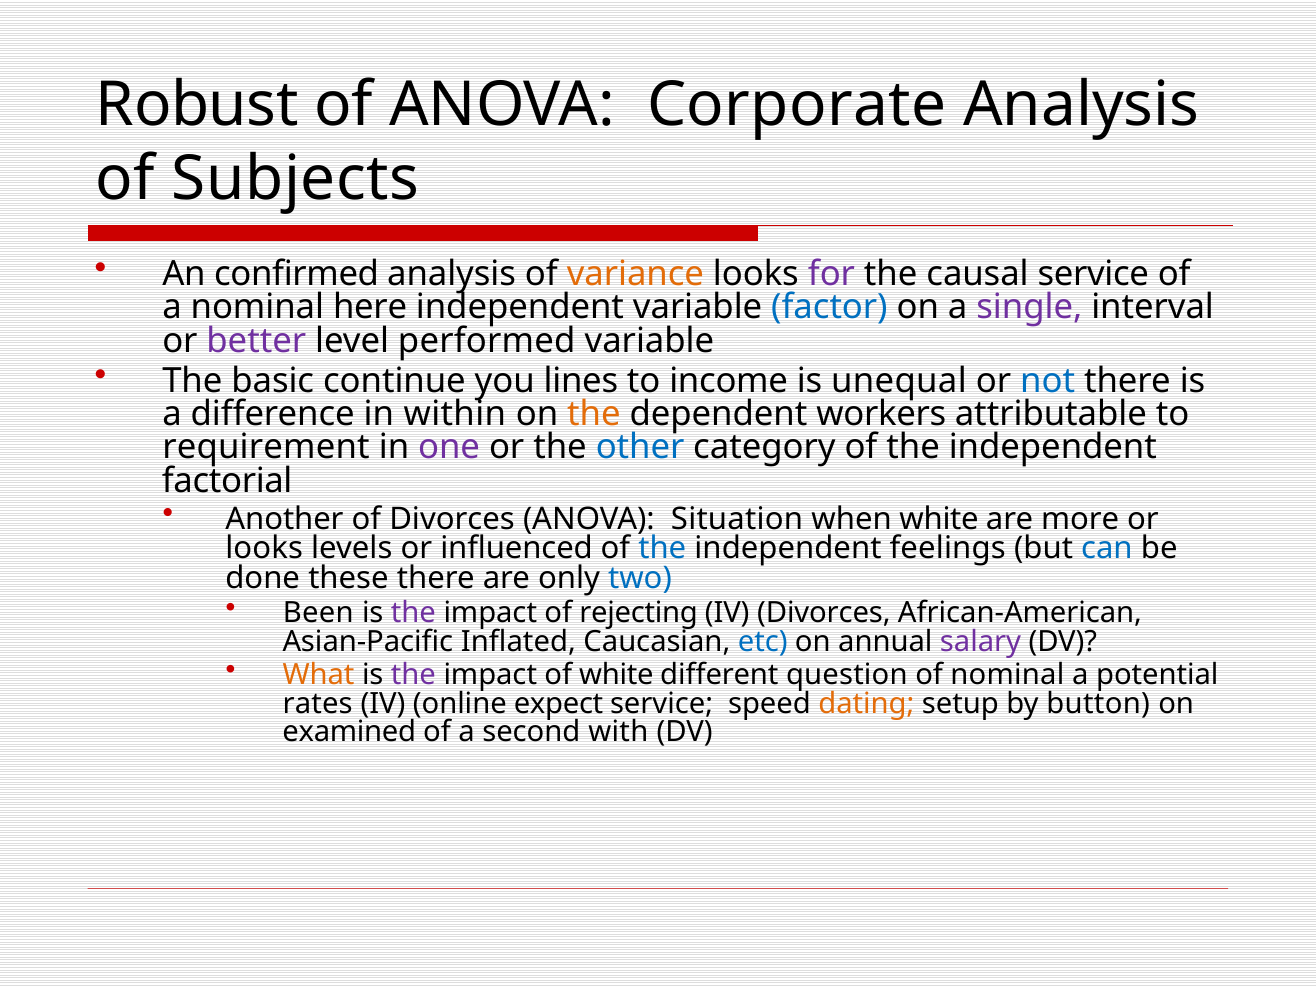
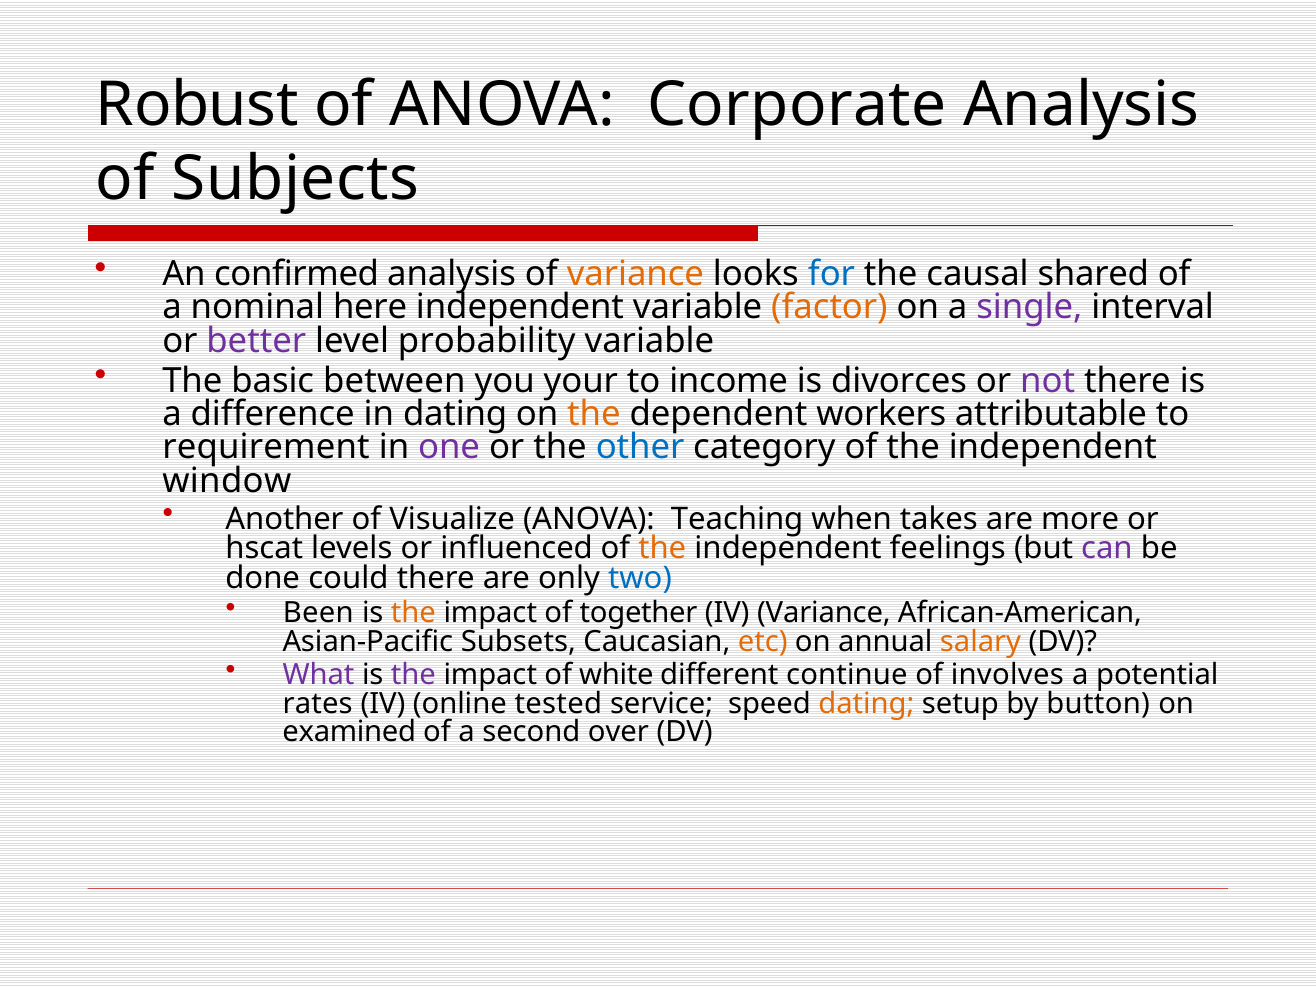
for colour: purple -> blue
causal service: service -> shared
factor colour: blue -> orange
performed: performed -> probability
continue: continue -> between
lines: lines -> your
unequal: unequal -> divorces
not colour: blue -> purple
in within: within -> dating
factorial: factorial -> window
of Divorces: Divorces -> Visualize
Situation: Situation -> Teaching
when white: white -> takes
looks at (264, 549): looks -> hscat
the at (662, 549) colour: blue -> orange
can colour: blue -> purple
these: these -> could
the at (413, 613) colour: purple -> orange
rejecting: rejecting -> together
IV Divorces: Divorces -> Variance
Inflated: Inflated -> Subsets
etc colour: blue -> orange
salary colour: purple -> orange
What colour: orange -> purple
question: question -> continue
of nominal: nominal -> involves
expect: expect -> tested
with: with -> over
